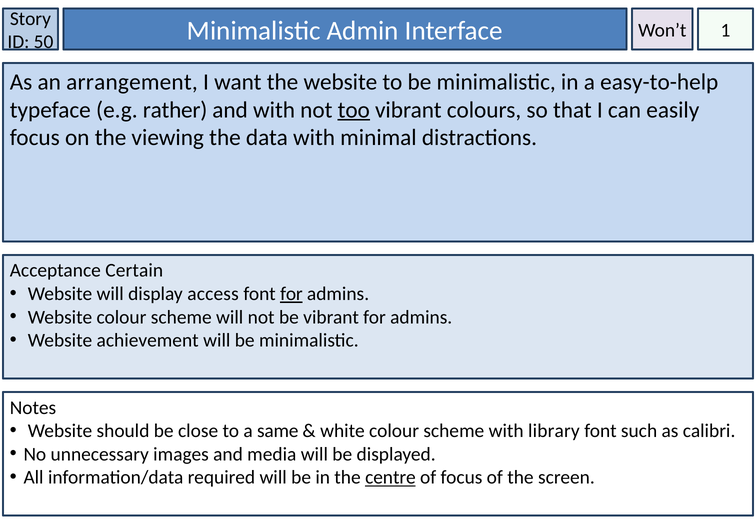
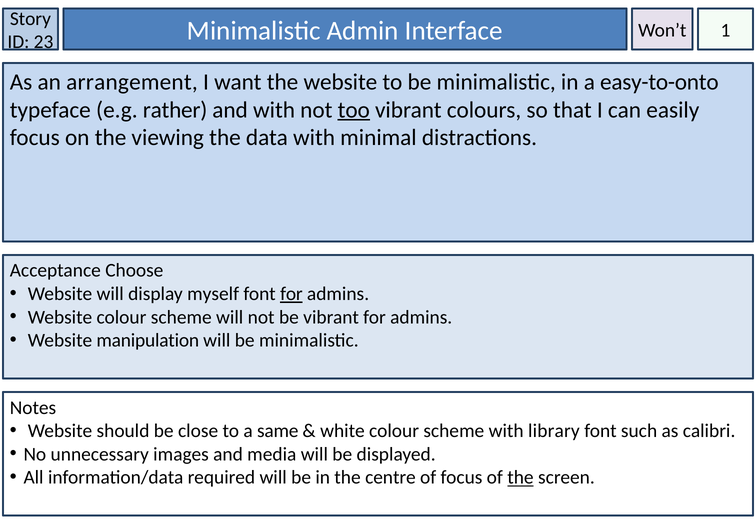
50: 50 -> 23
easy-to-help: easy-to-help -> easy-to-onto
Certain: Certain -> Choose
access: access -> myself
achievement: achievement -> manipulation
centre underline: present -> none
the at (520, 477) underline: none -> present
